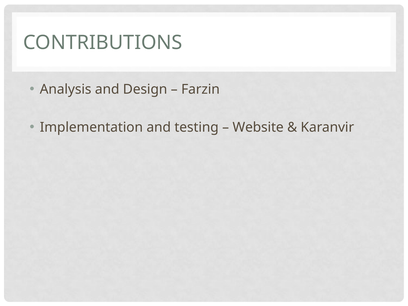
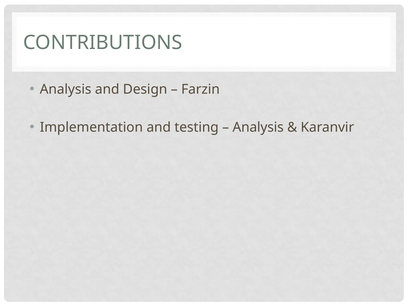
Website at (258, 127): Website -> Analysis
